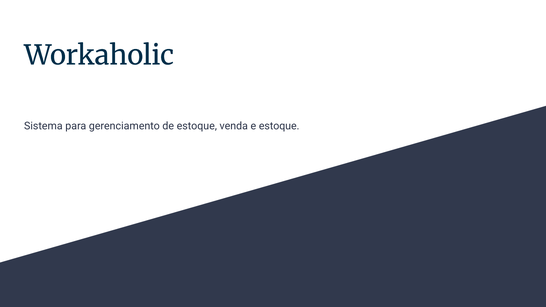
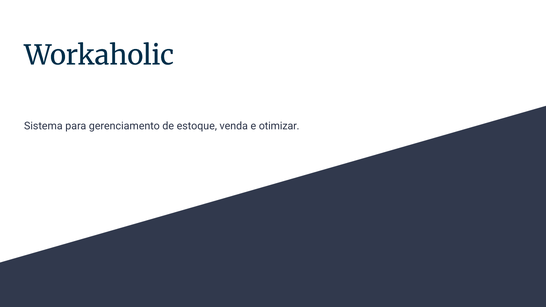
e estoque: estoque -> otimizar
